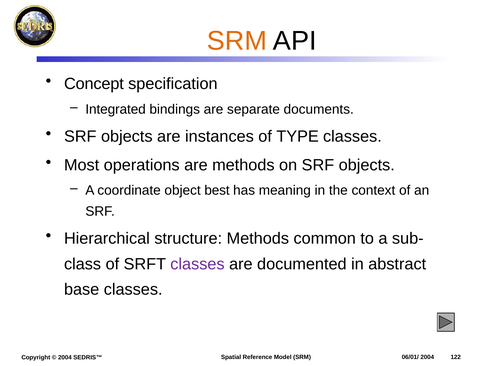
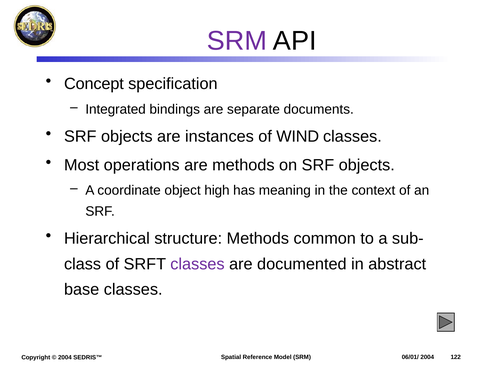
SRM at (237, 41) colour: orange -> purple
TYPE: TYPE -> WIND
best: best -> high
